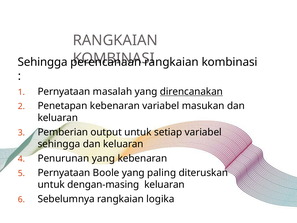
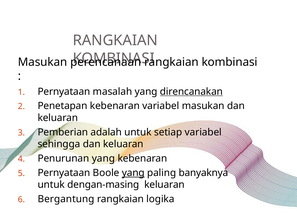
Sehingga at (43, 62): Sehingga -> Masukan
output: output -> adalah
yang at (133, 173) underline: none -> present
diteruskan: diteruskan -> banyaknya
Sebelumnya: Sebelumnya -> Bergantung
